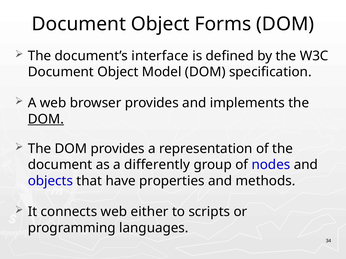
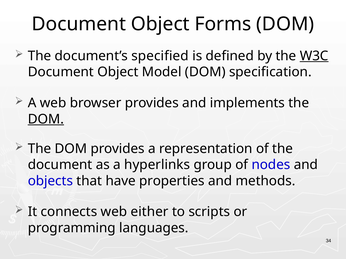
interface: interface -> specified
W3C underline: none -> present
differently: differently -> hyperlinks
